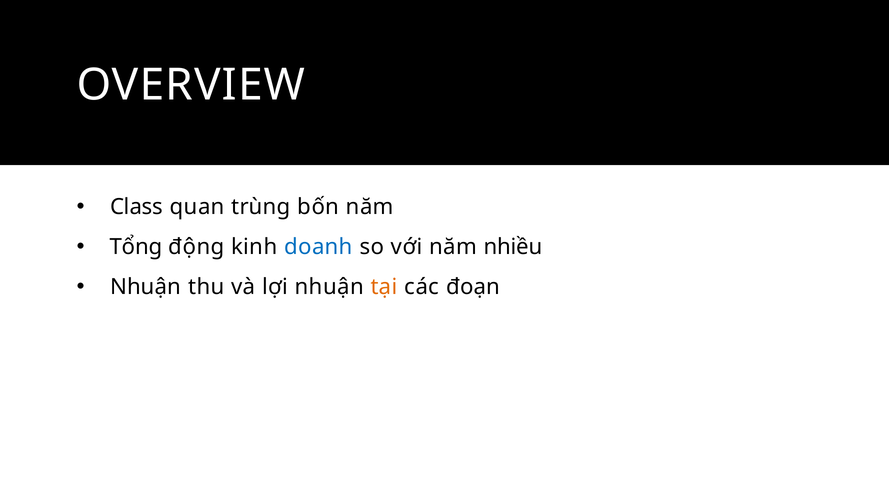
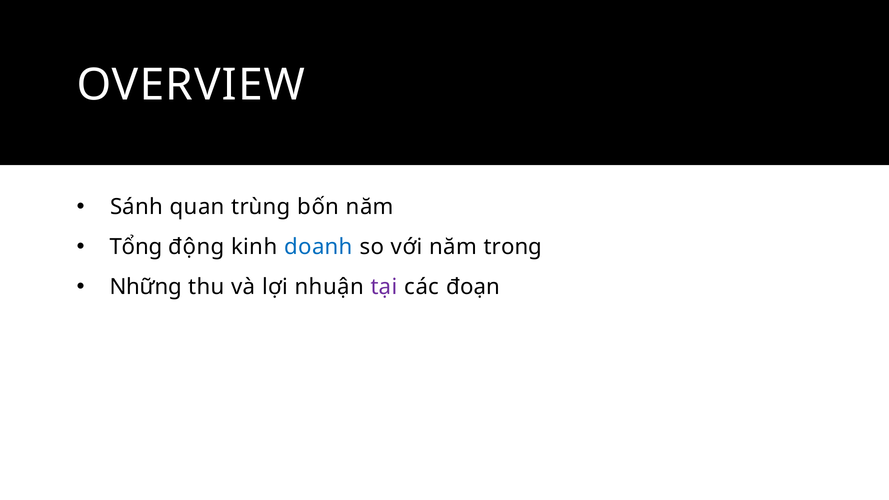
Class: Class -> Sánh
nhiều: nhiều -> trong
Nhuận at (146, 287): Nhuận -> Những
tại colour: orange -> purple
